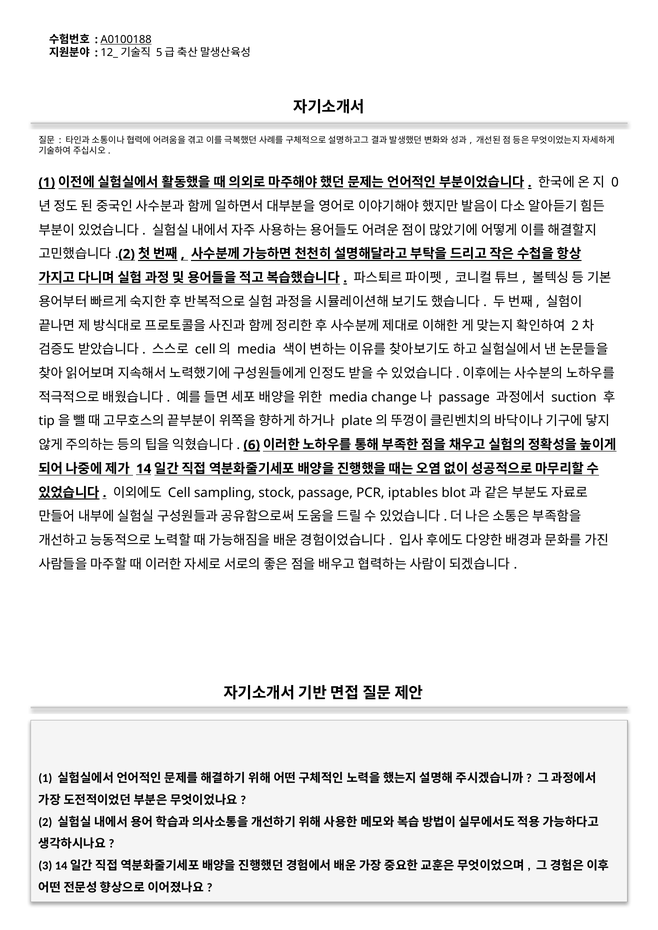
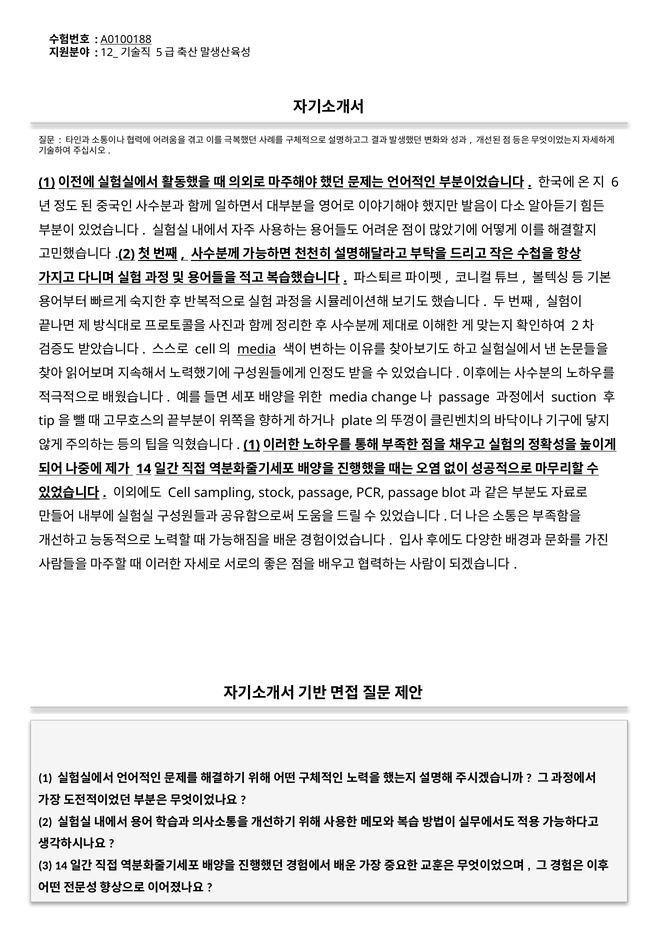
0: 0 -> 6
media at (257, 350) underline: none -> present
6 at (252, 445): 6 -> 1
PCR iptables: iptables -> passage
